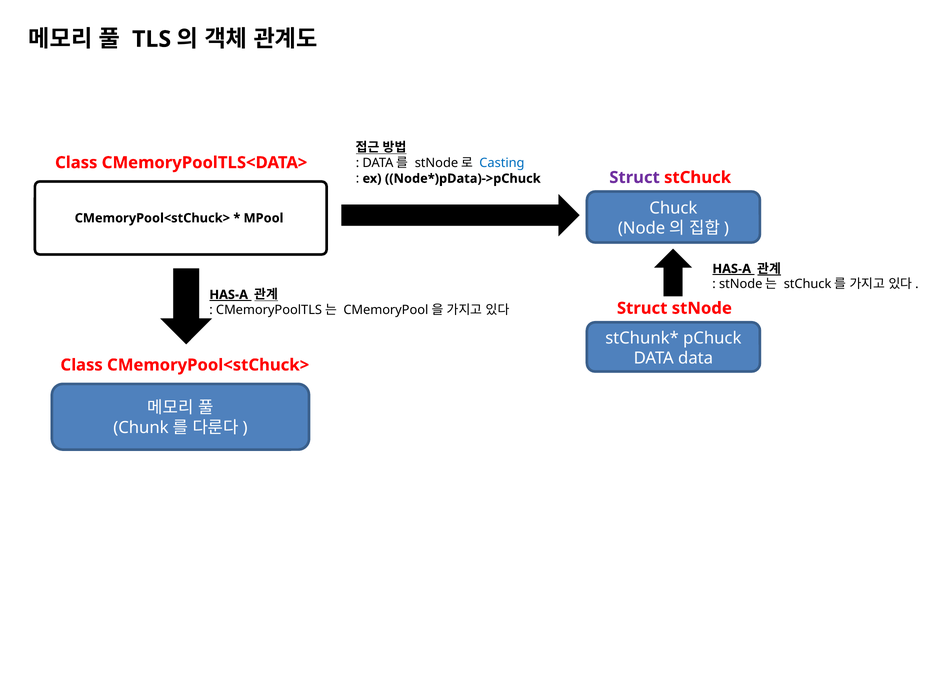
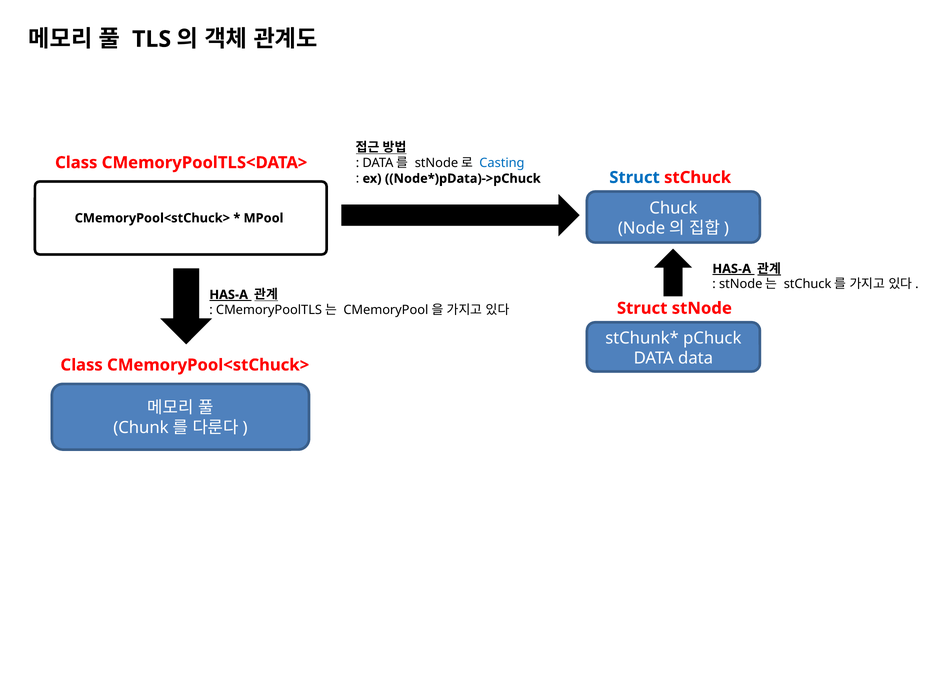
Struct at (635, 177) colour: purple -> blue
